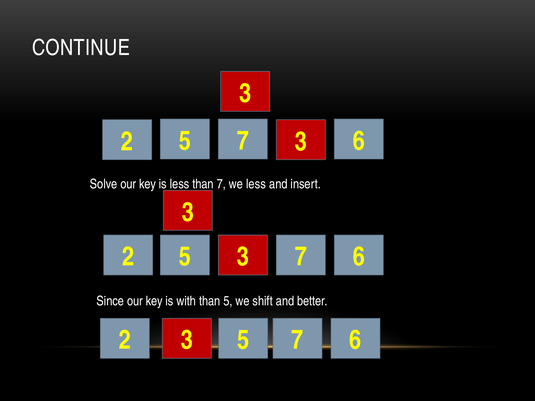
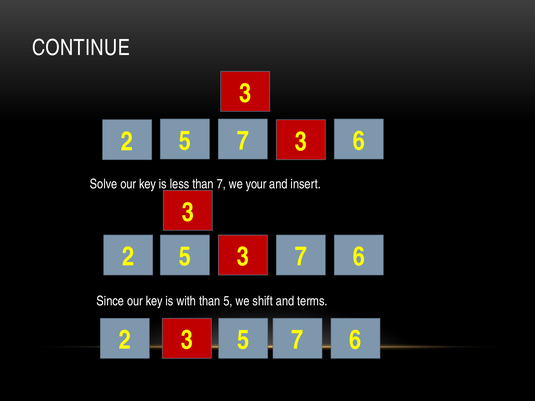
we less: less -> your
better: better -> terms
